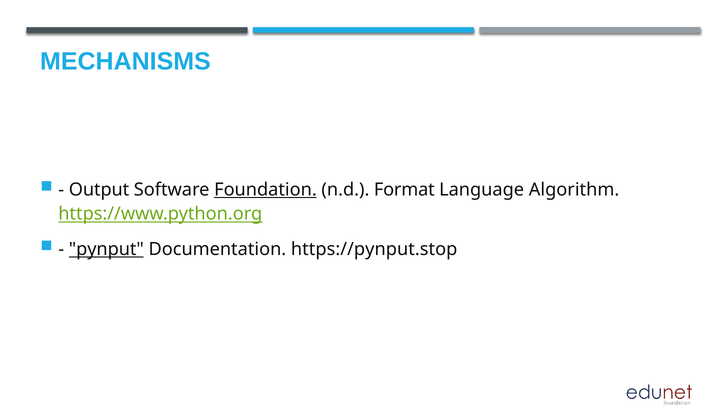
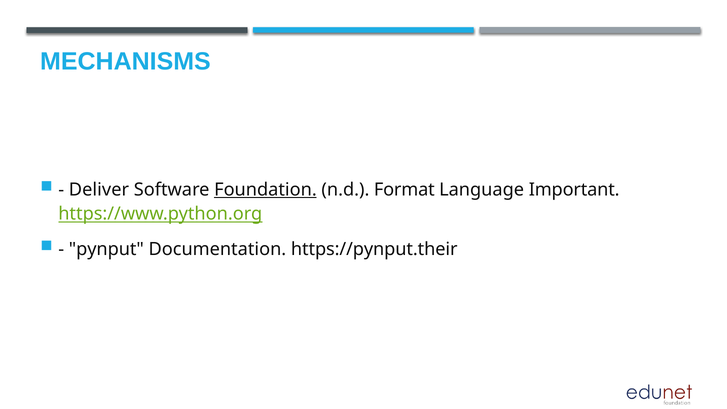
Output: Output -> Deliver
Algorithm: Algorithm -> Important
pynput underline: present -> none
https://pynput.stop: https://pynput.stop -> https://pynput.their
